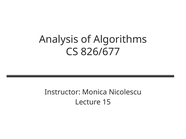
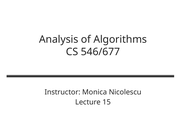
826/677: 826/677 -> 546/677
